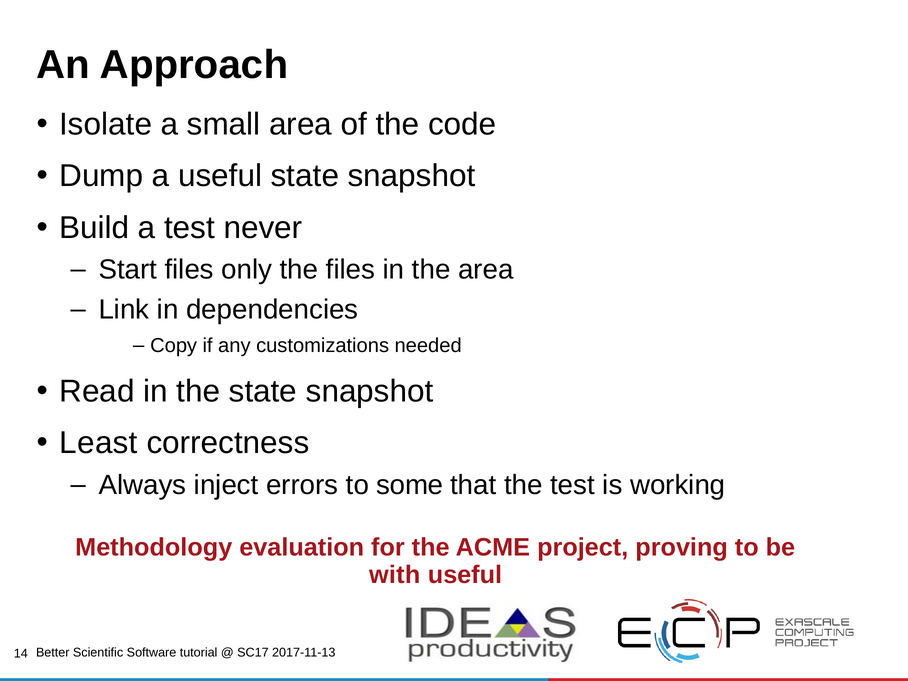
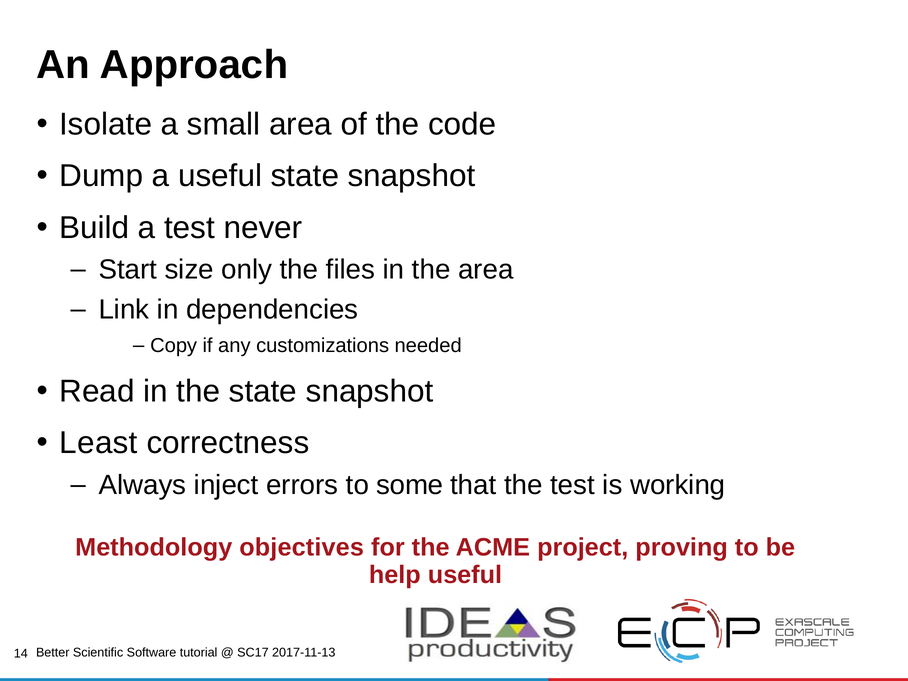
Start files: files -> size
evaluation: evaluation -> objectives
with: with -> help
